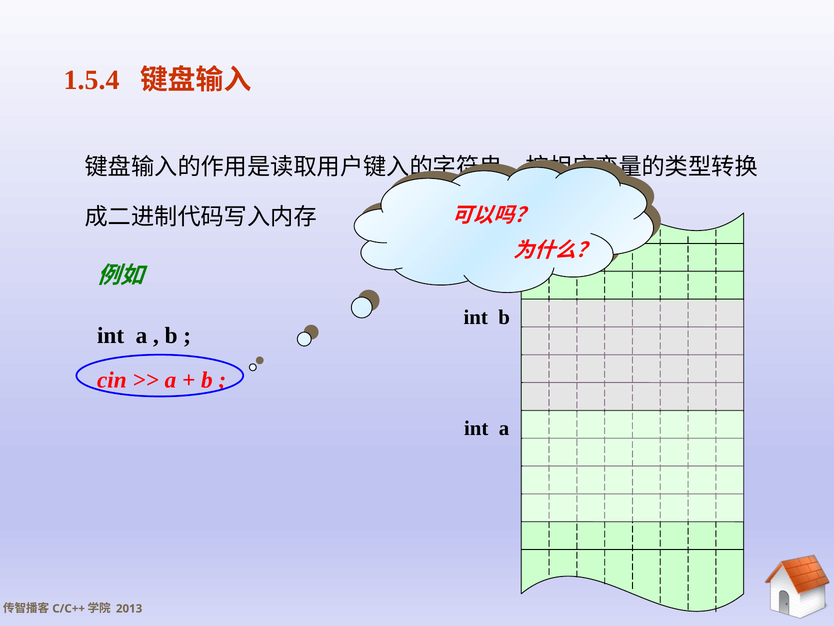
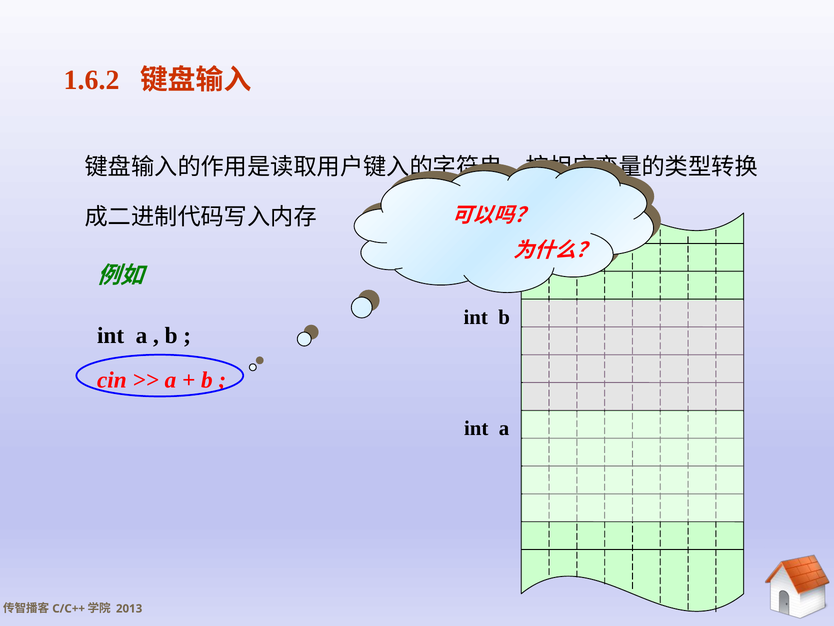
1.5.4: 1.5.4 -> 1.6.2
